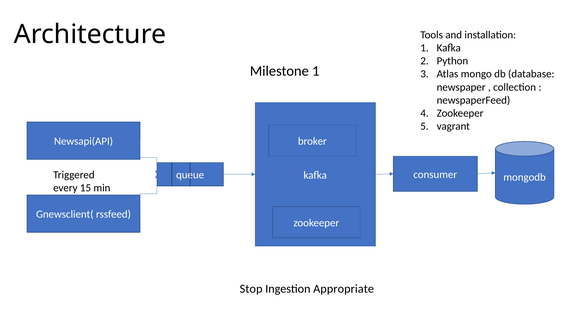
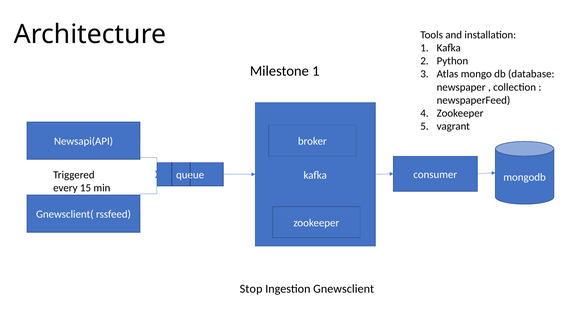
Appropriate: Appropriate -> Gnewsclient
